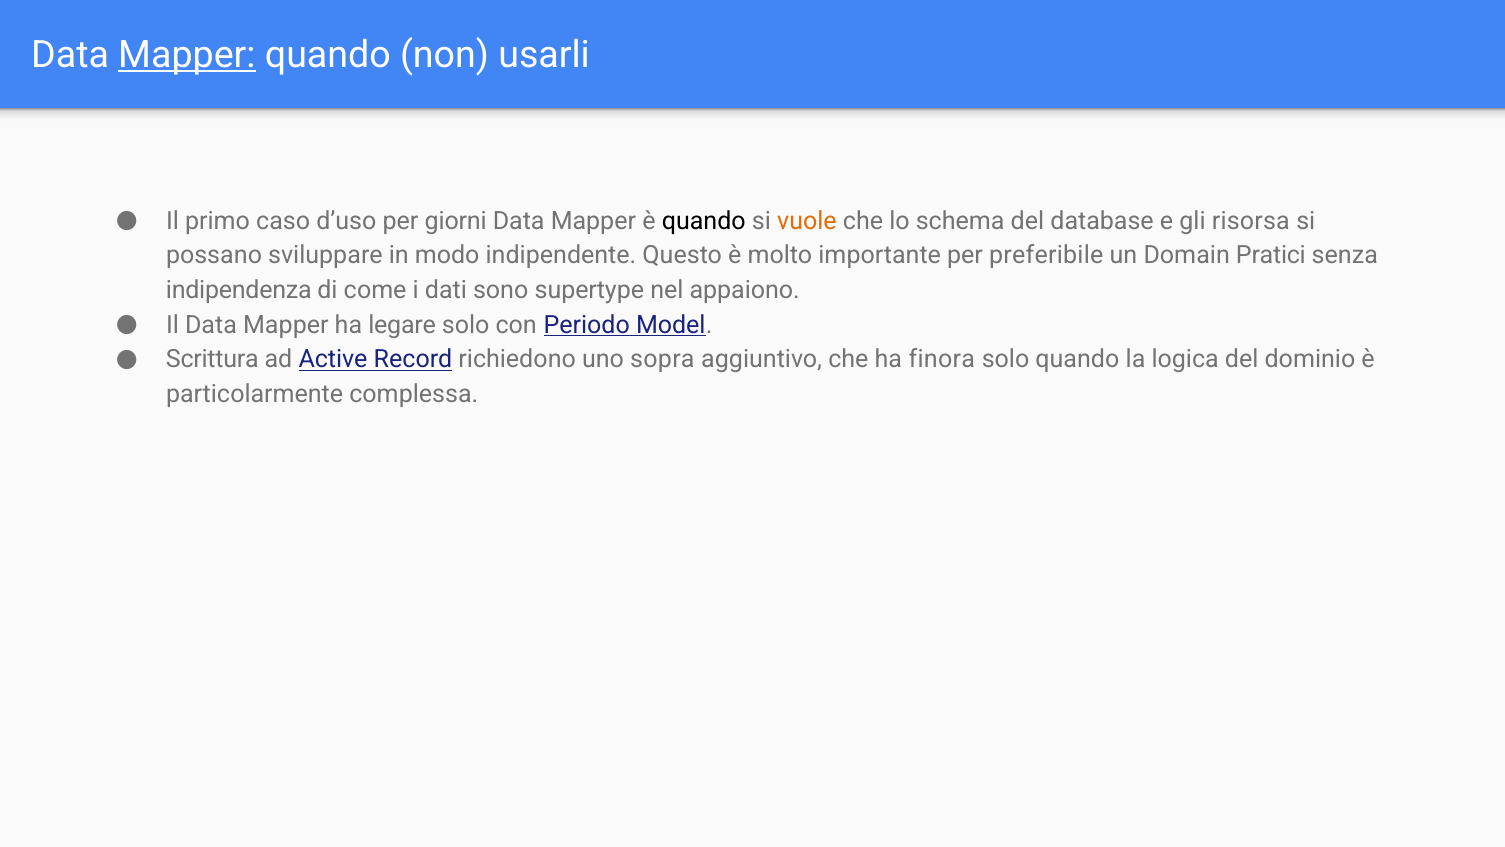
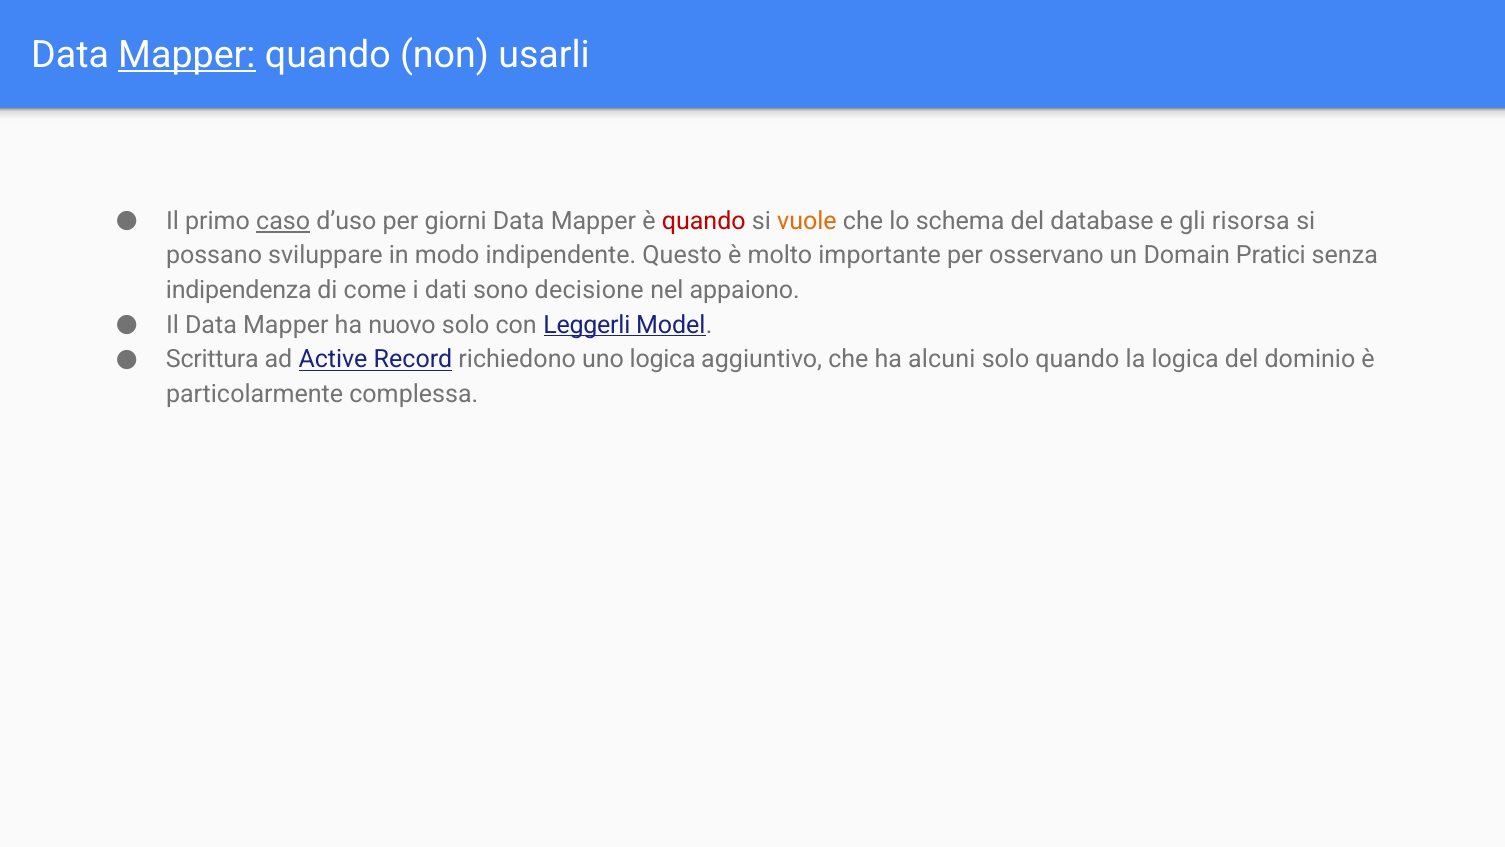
caso underline: none -> present
quando at (704, 221) colour: black -> red
preferibile: preferibile -> osservano
supertype: supertype -> decisione
legare: legare -> nuovo
Periodo: Periodo -> Leggerli
uno sopra: sopra -> logica
finora: finora -> alcuni
